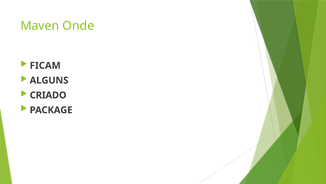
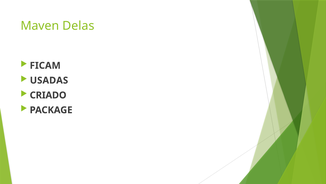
Onde: Onde -> Delas
ALGUNS: ALGUNS -> USADAS
